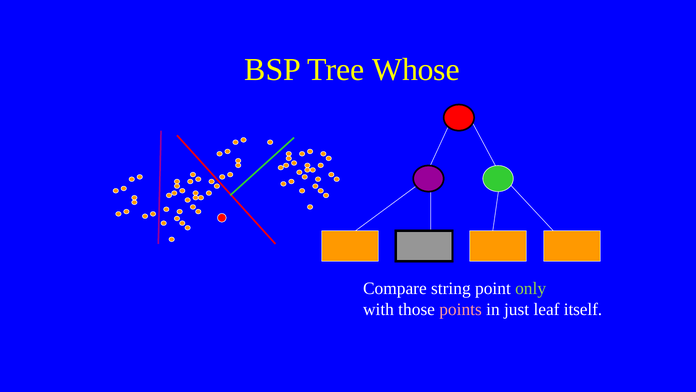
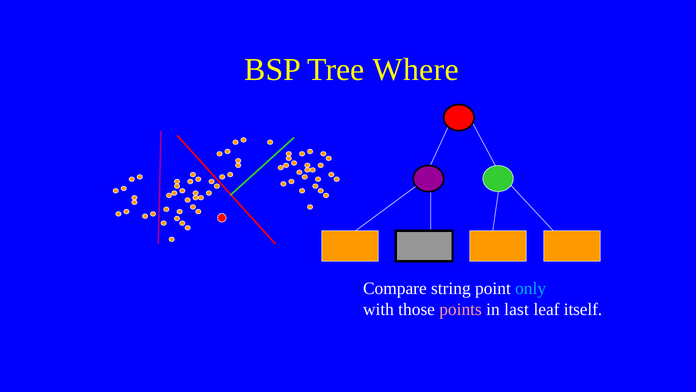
Whose: Whose -> Where
only colour: light green -> light blue
just: just -> last
